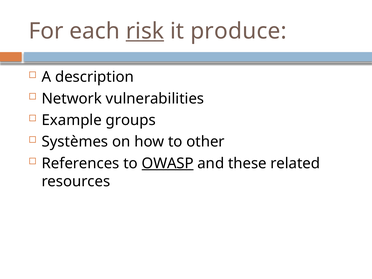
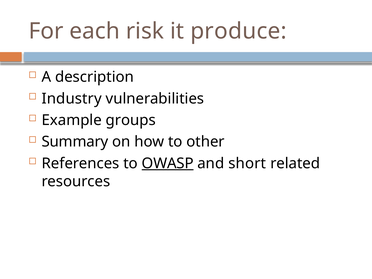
risk underline: present -> none
Network: Network -> Industry
Systèmes: Systèmes -> Summary
these: these -> short
